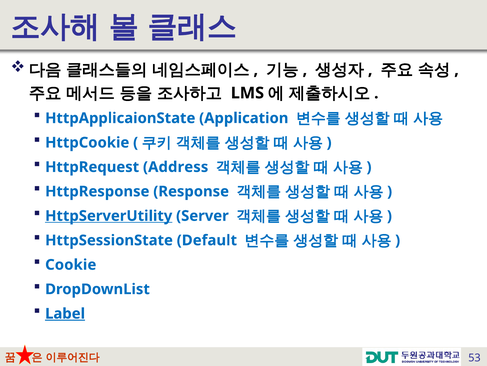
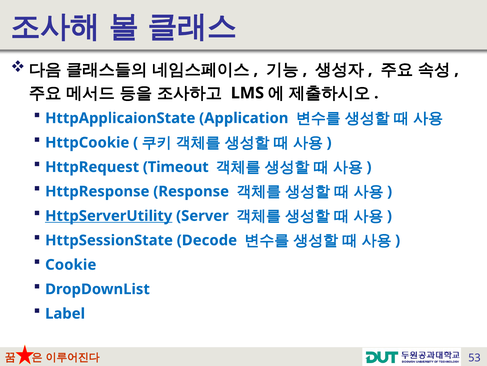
Address: Address -> Timeout
Default: Default -> Decode
Label underline: present -> none
